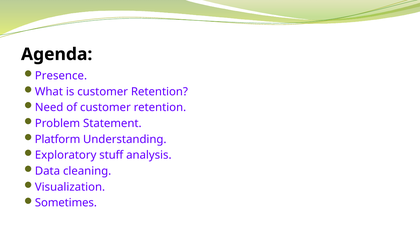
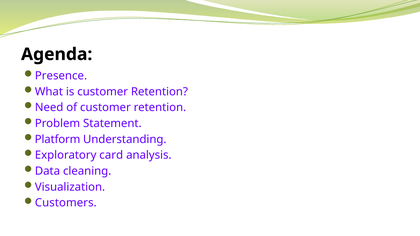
stuff: stuff -> card
Sometimes: Sometimes -> Customers
